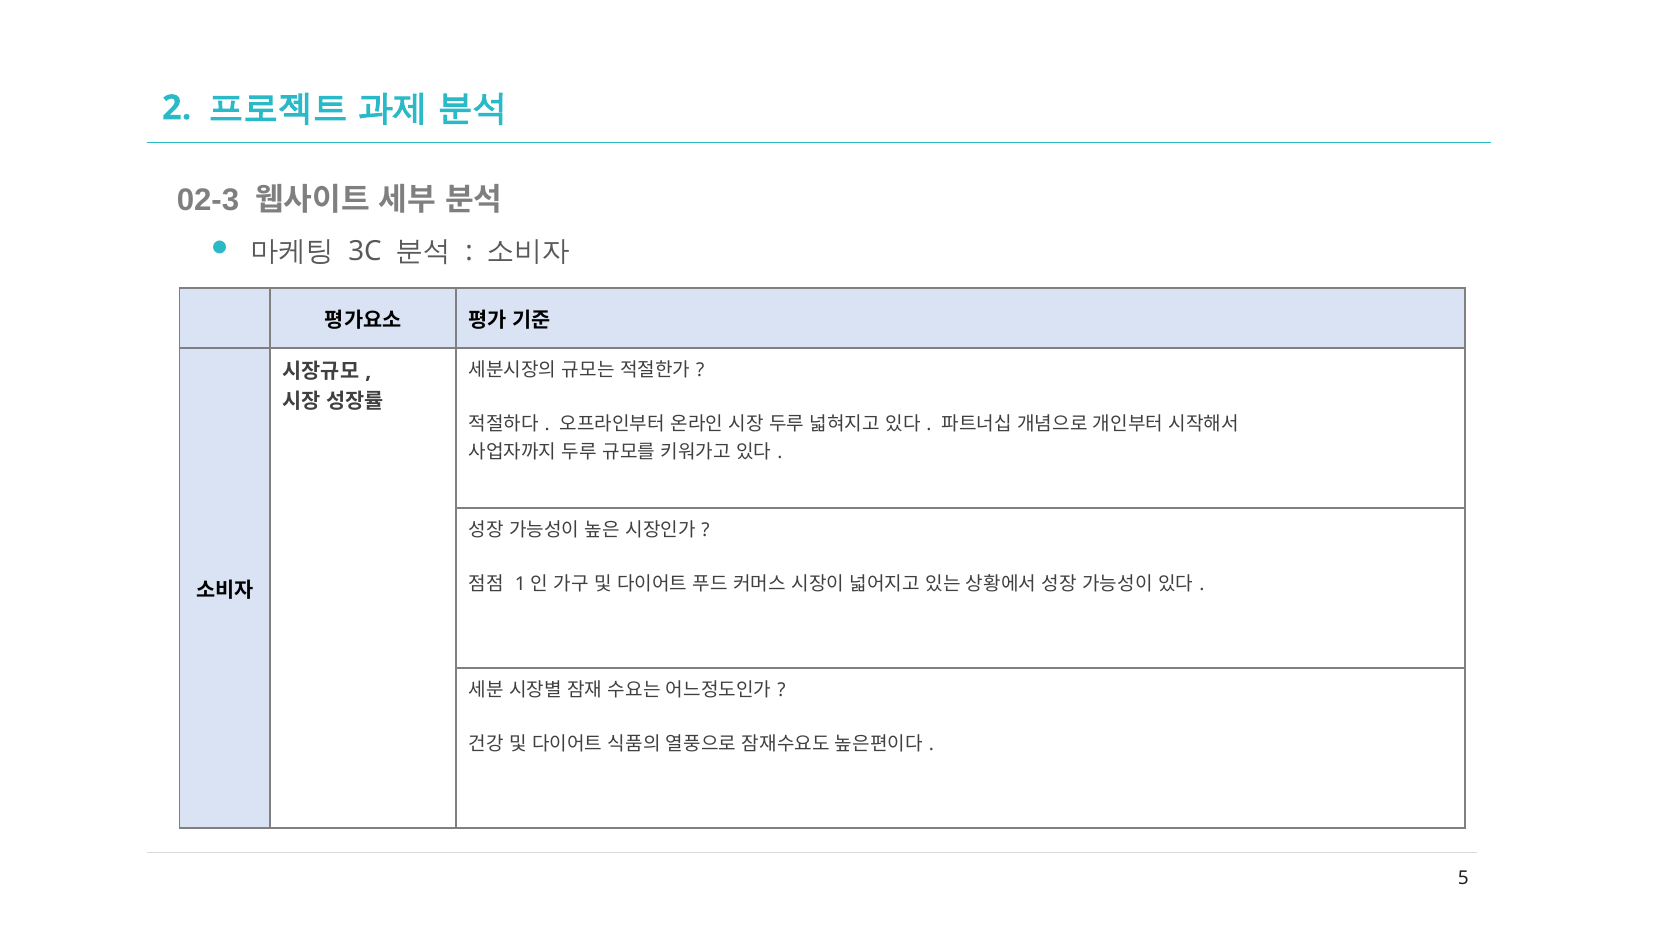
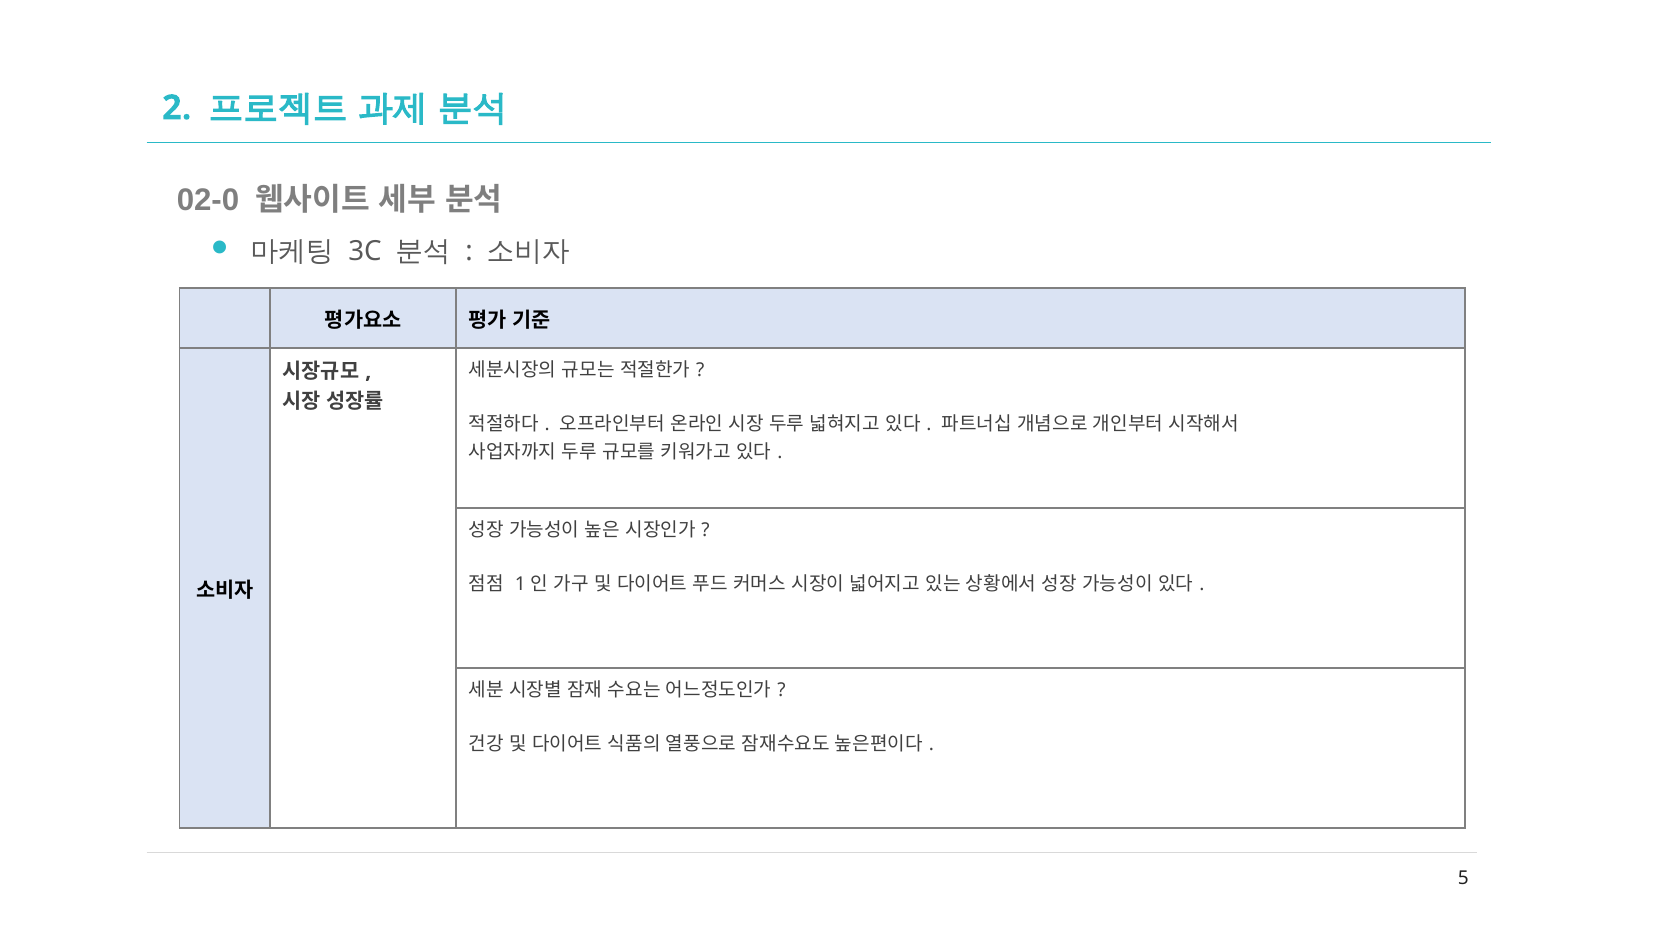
02-3: 02-3 -> 02-0
